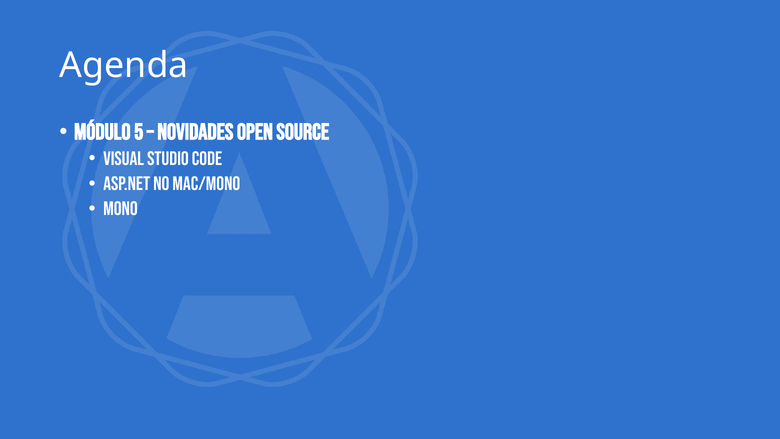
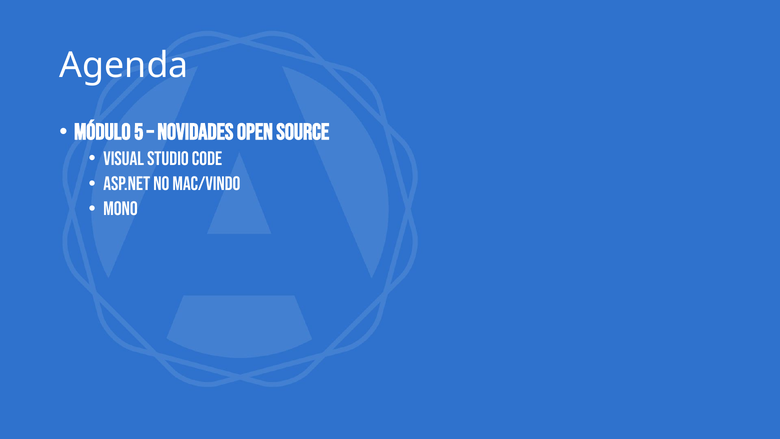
mac/Mono: mac/Mono -> mac/Vindo
